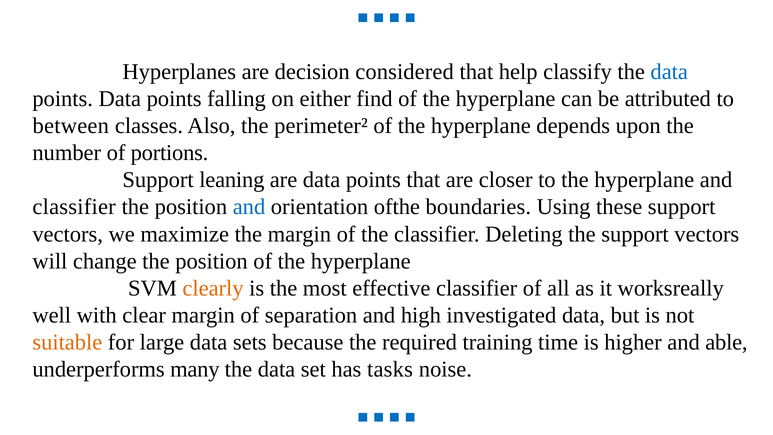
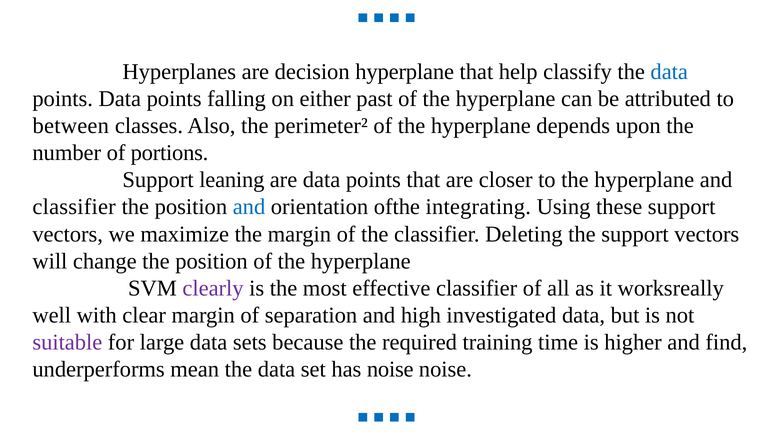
decision considered: considered -> hyperplane
find: find -> past
boundaries: boundaries -> integrating
clearly colour: orange -> purple
suitable colour: orange -> purple
able: able -> find
many: many -> mean
has tasks: tasks -> noise
